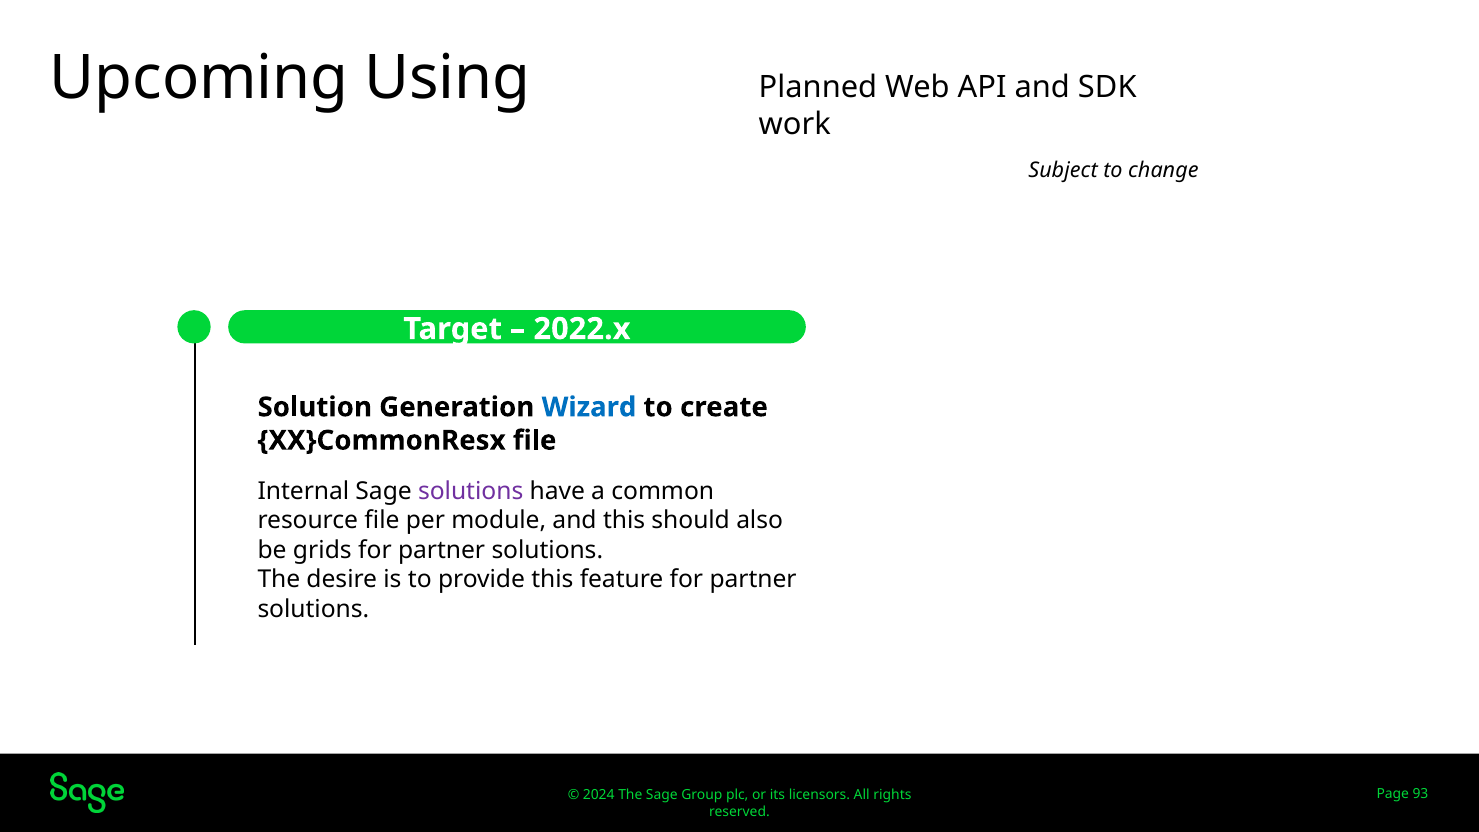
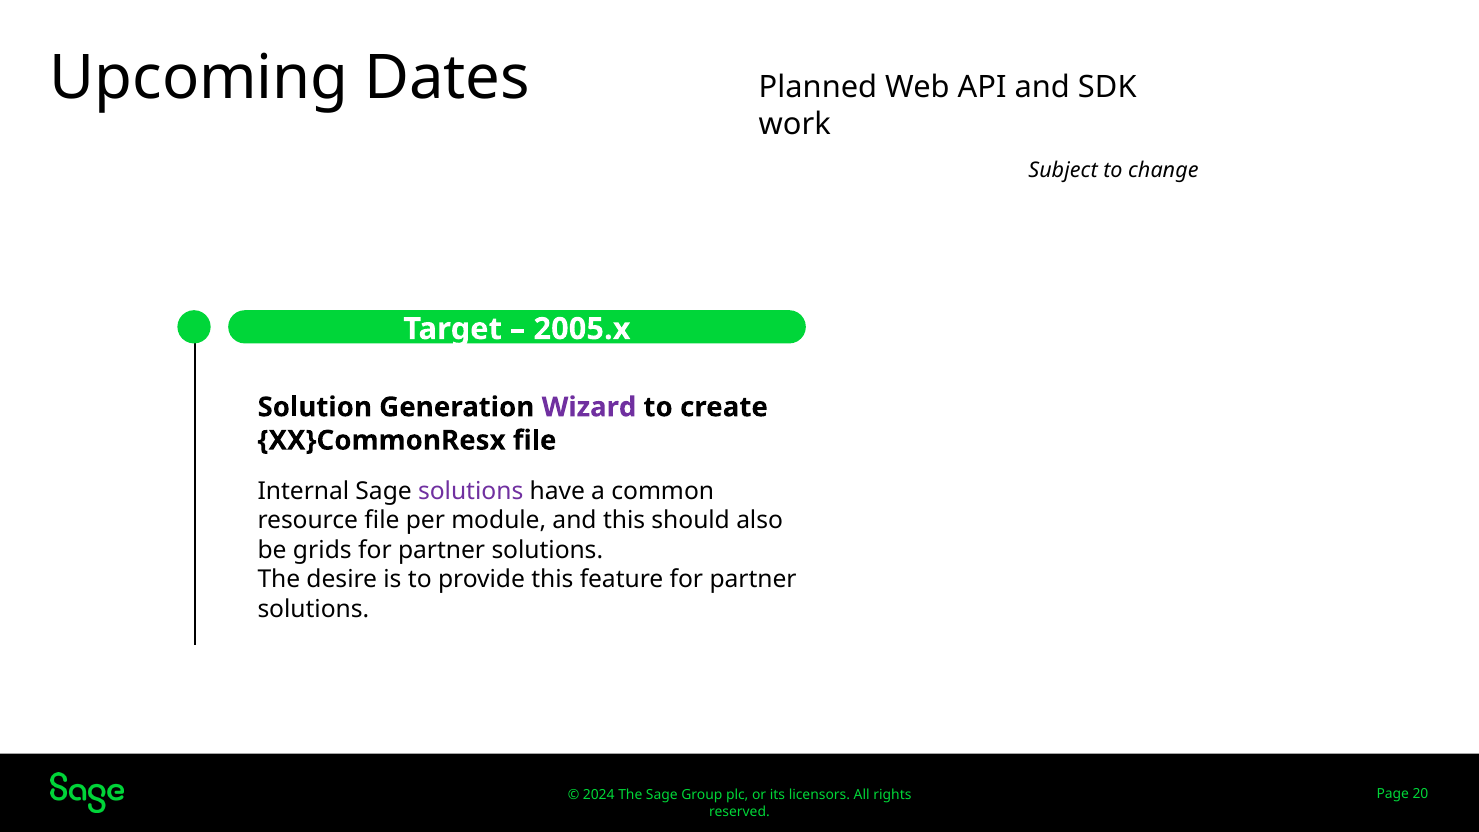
Using: Using -> Dates
2022.x: 2022.x -> 2005.x
Wizard colour: blue -> purple
93: 93 -> 20
